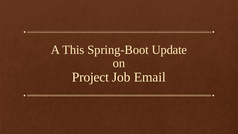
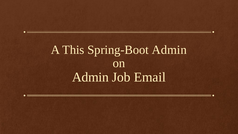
Spring-Boot Update: Update -> Admin
Project at (90, 77): Project -> Admin
